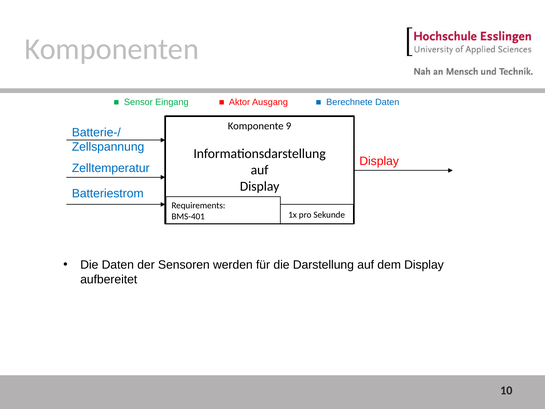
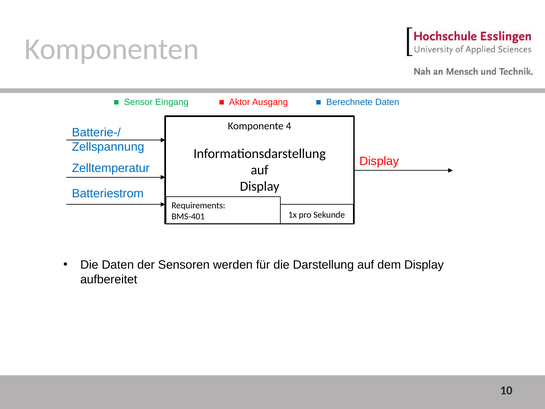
9: 9 -> 4
